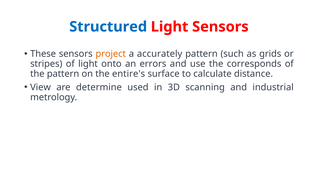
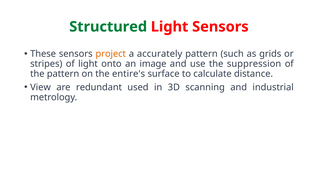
Structured colour: blue -> green
errors: errors -> image
corresponds: corresponds -> suppression
determine: determine -> redundant
